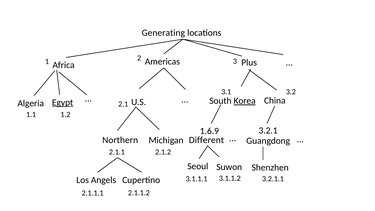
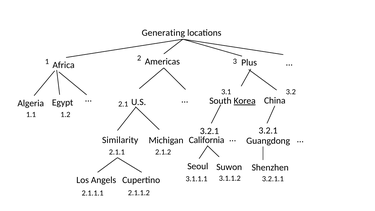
Egypt underline: present -> none
1.6.9 at (209, 131): 1.6.9 -> 3.2.1
Different: Different -> California
Northern: Northern -> Similarity
